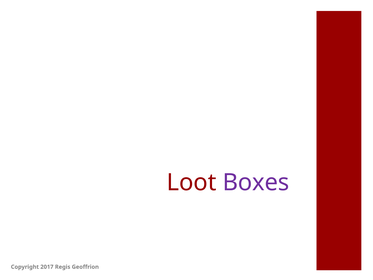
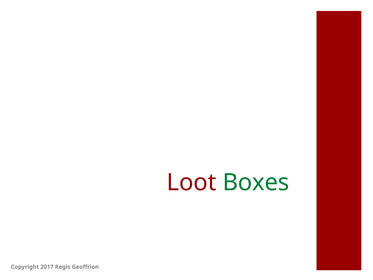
Boxes colour: purple -> green
